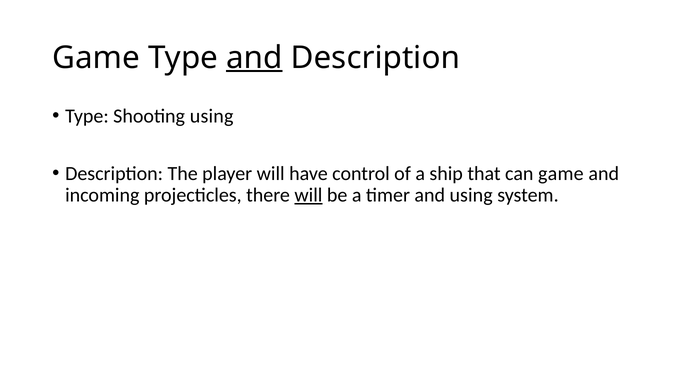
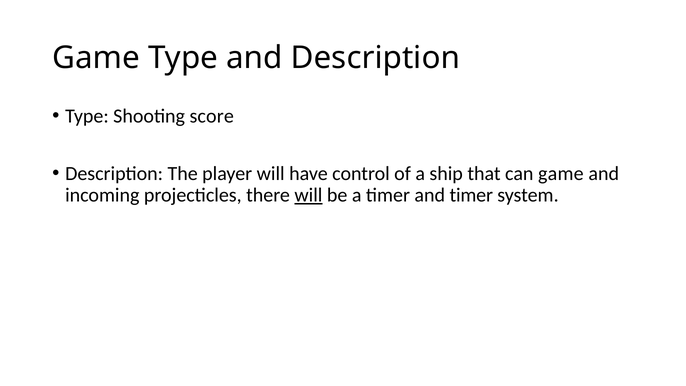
and at (254, 58) underline: present -> none
Shooting using: using -> score
and using: using -> timer
